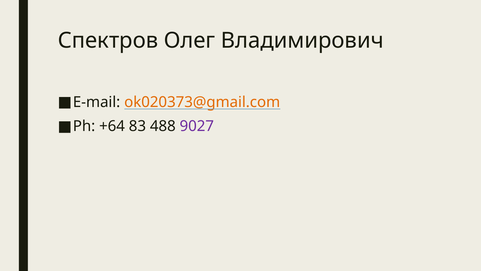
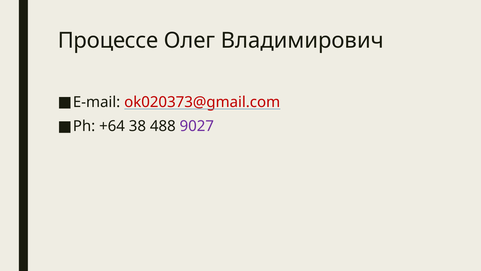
Спектров: Спектров -> Процессе
ok020373@gmail.com colour: orange -> red
83: 83 -> 38
